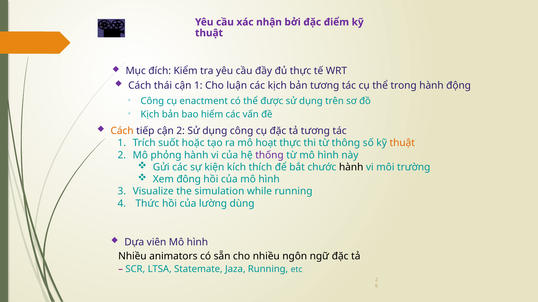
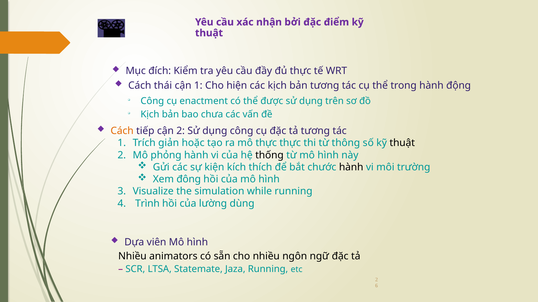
luận: luận -> hiện
hiểm: hiểm -> chưa
suốt: suốt -> giản
mô hoạt: hoạt -> thực
thuật at (402, 143) colour: orange -> black
thống colour: purple -> black
Thức: Thức -> Trình
